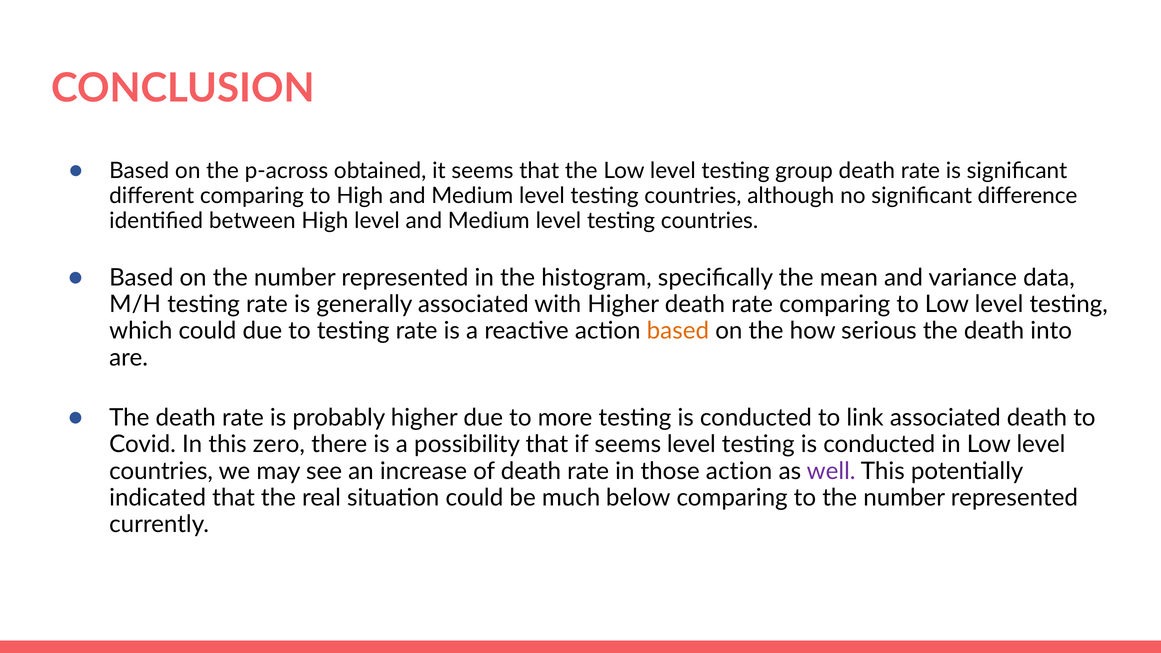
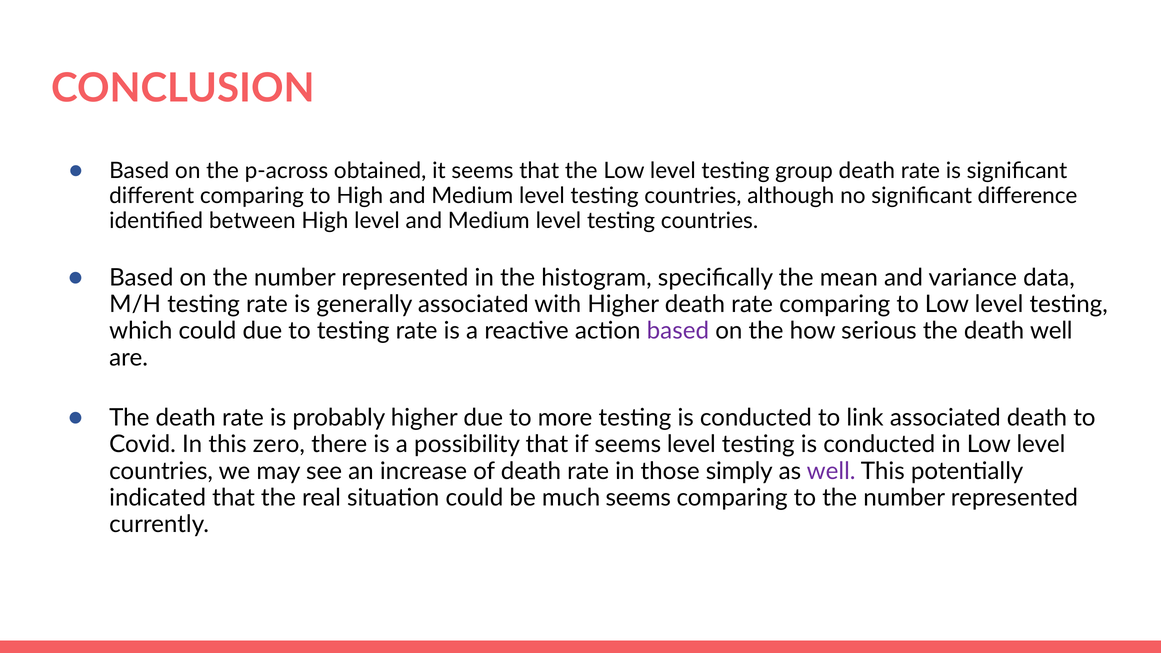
based at (678, 331) colour: orange -> purple
death into: into -> well
those action: action -> simply
much below: below -> seems
